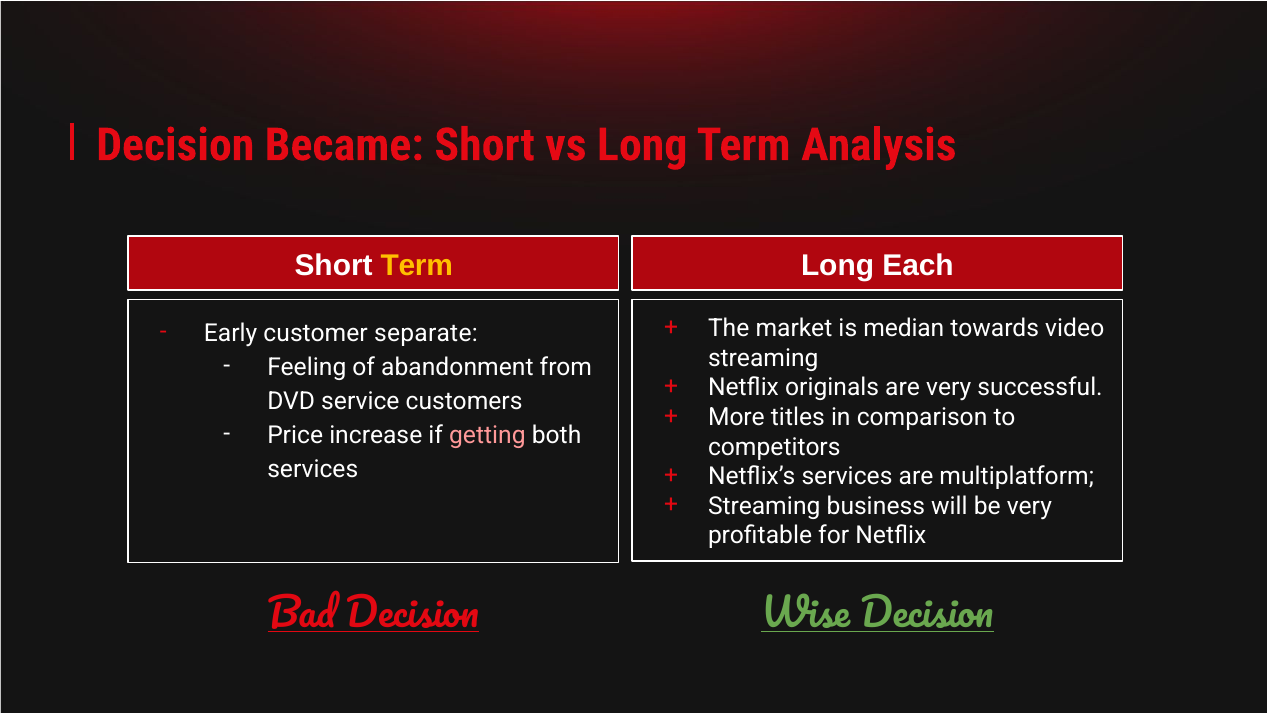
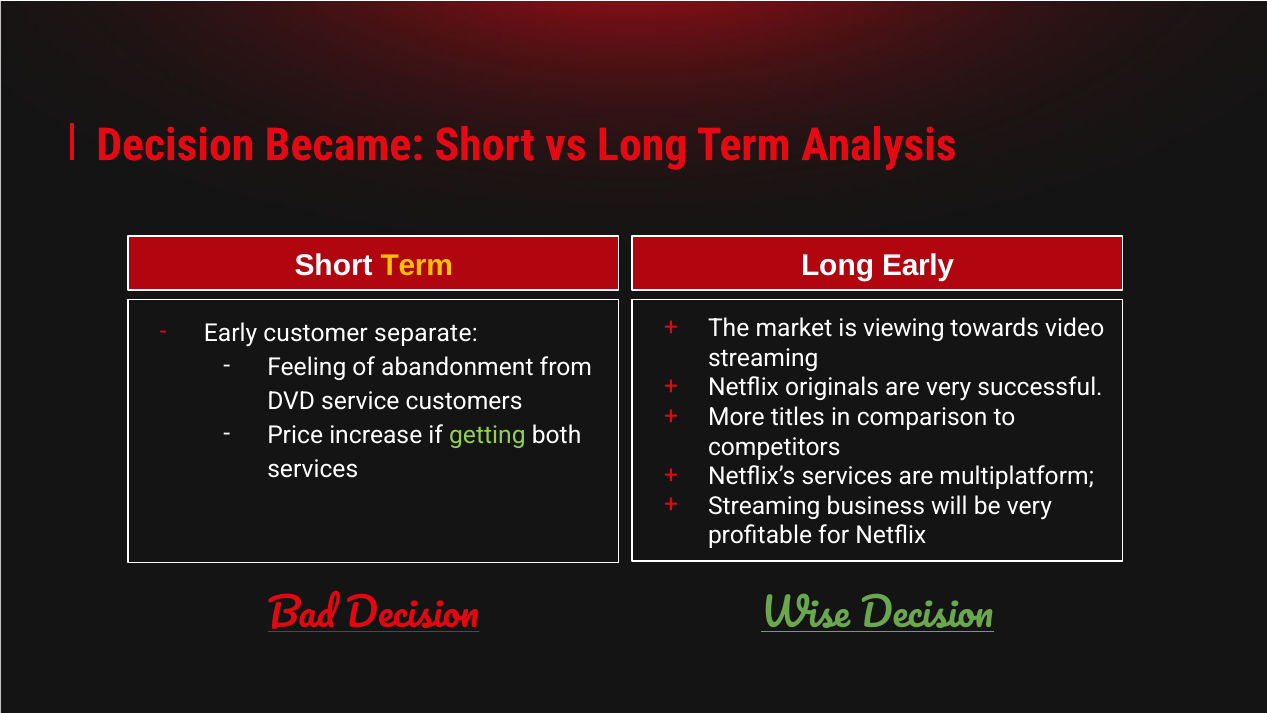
Long Each: Each -> Early
median: median -> viewing
getting colour: pink -> light green
